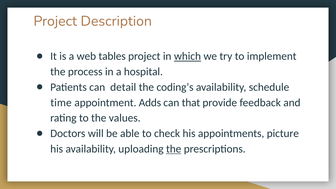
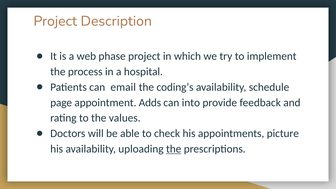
tables: tables -> phase
which underline: present -> none
detail: detail -> email
time: time -> page
that: that -> into
